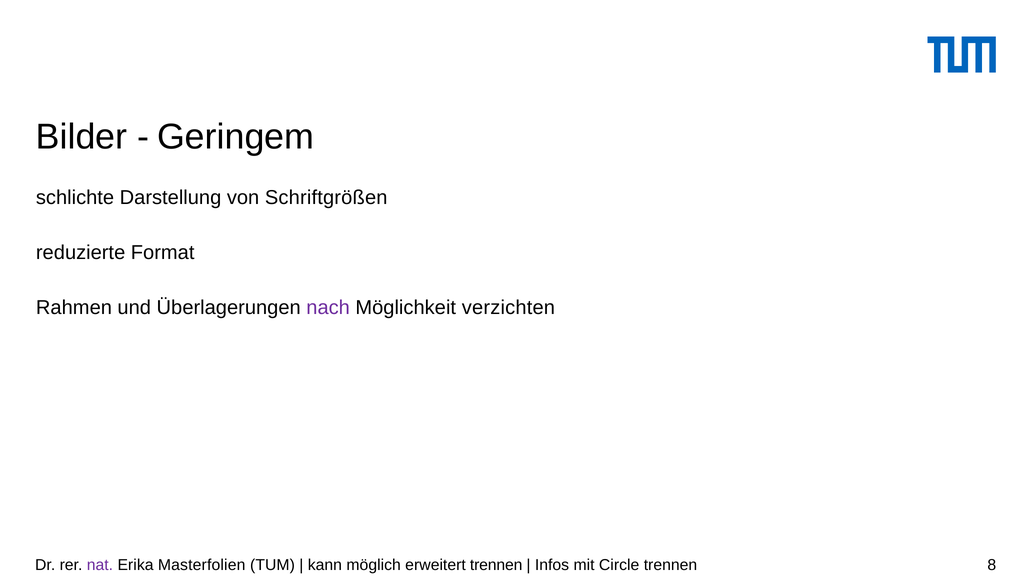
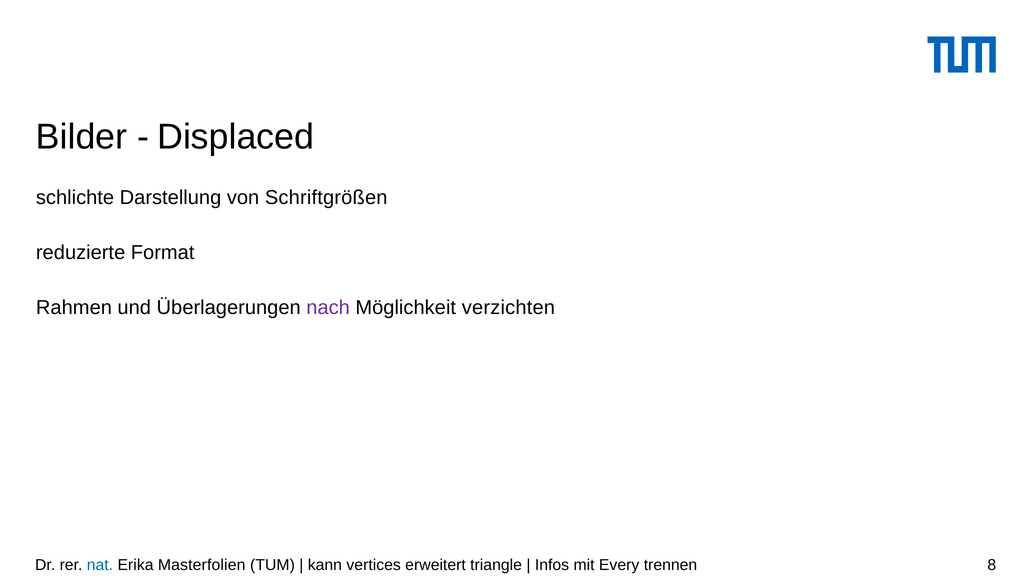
Geringem: Geringem -> Displaced
nat colour: purple -> blue
möglich: möglich -> vertices
erweitert trennen: trennen -> triangle
Circle: Circle -> Every
